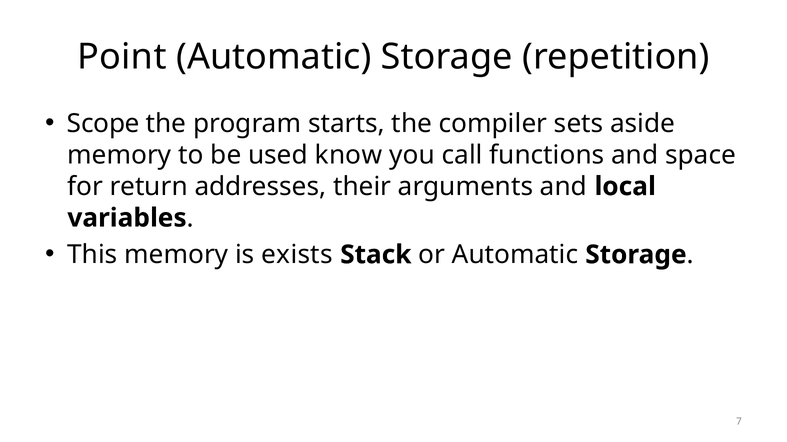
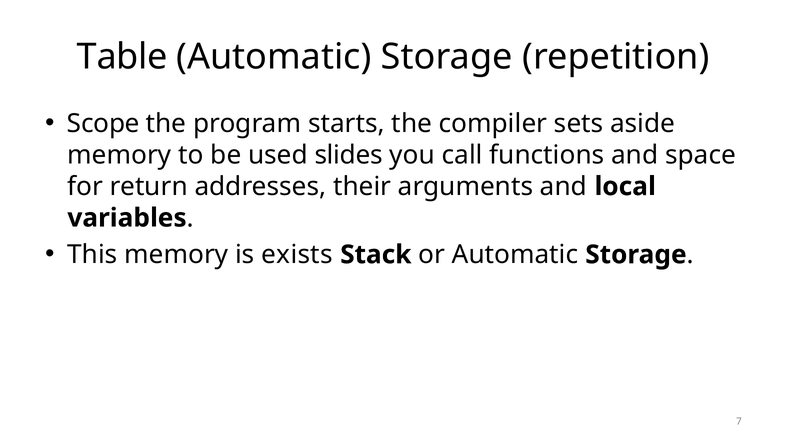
Point: Point -> Table
know: know -> slides
